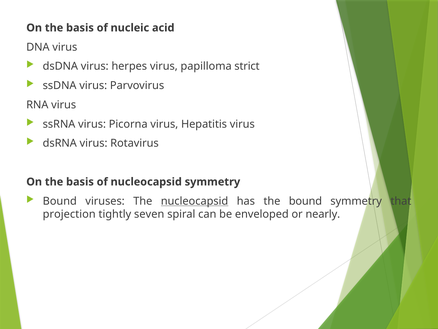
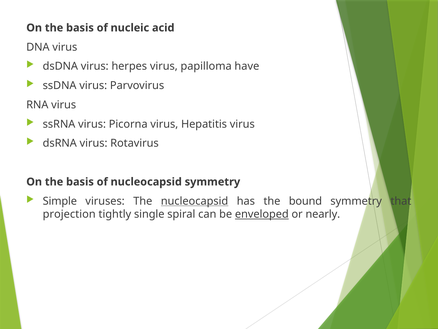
strict: strict -> have
Bound at (60, 201): Bound -> Simple
seven: seven -> single
enveloped underline: none -> present
